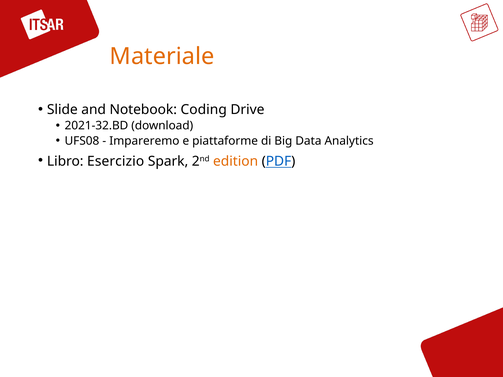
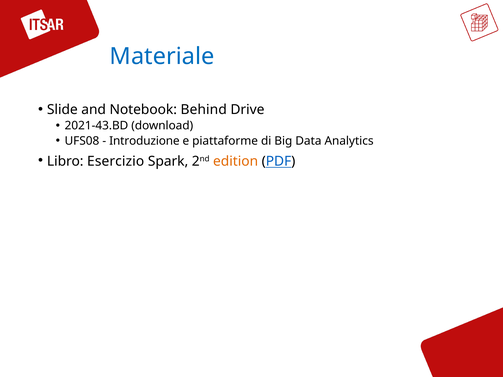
Materiale colour: orange -> blue
Coding: Coding -> Behind
2021-32.BD: 2021-32.BD -> 2021-43.BD
Impareremo: Impareremo -> Introduzione
